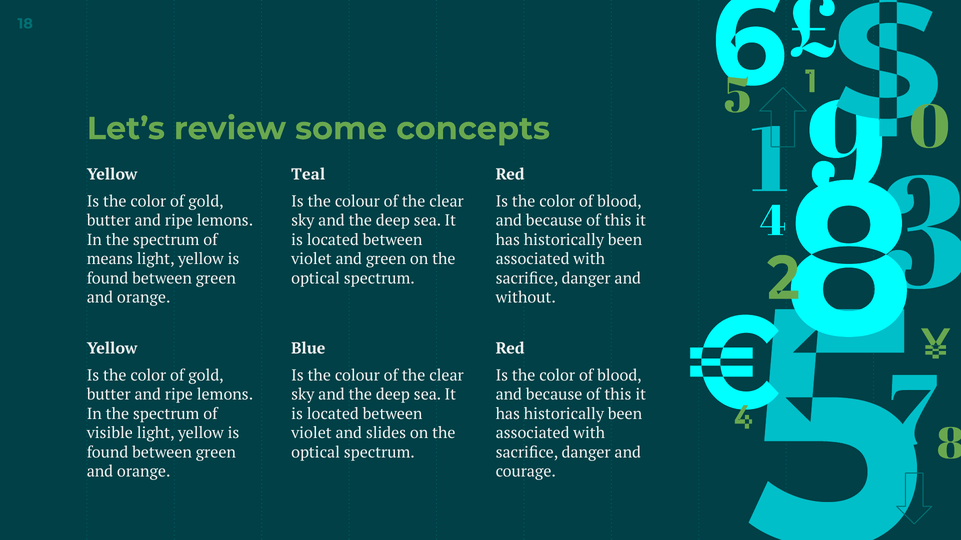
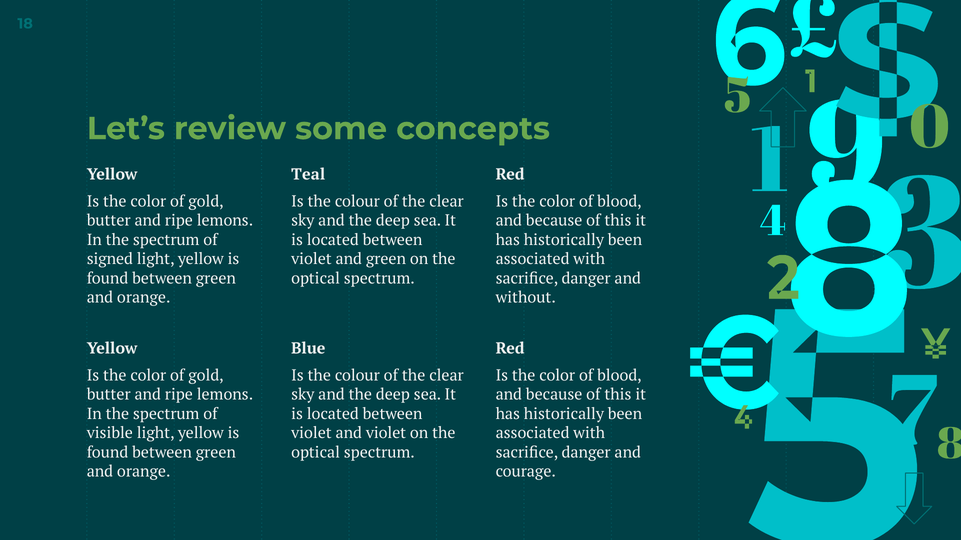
means: means -> signed
and slides: slides -> violet
